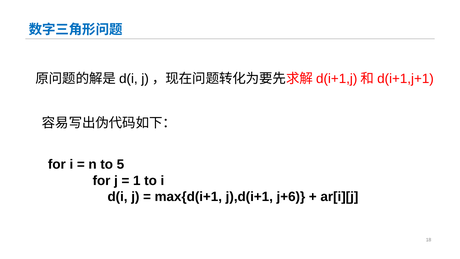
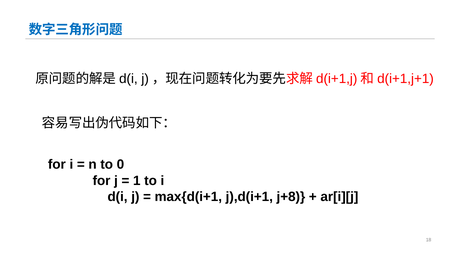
5: 5 -> 0
j+6: j+6 -> j+8
